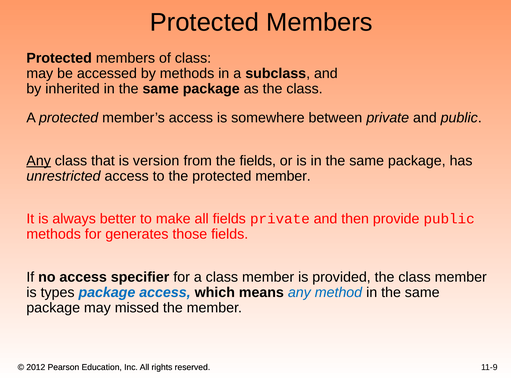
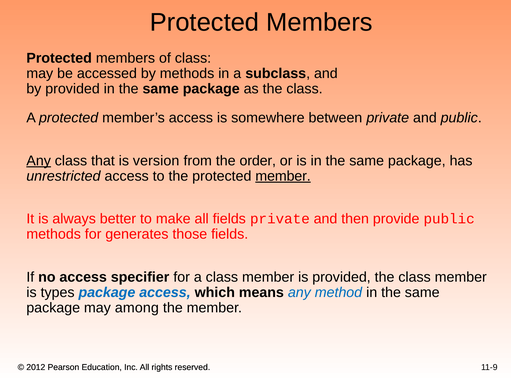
by inherited: inherited -> provided
the fields: fields -> order
member at (283, 176) underline: none -> present
missed: missed -> among
